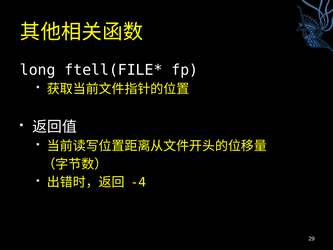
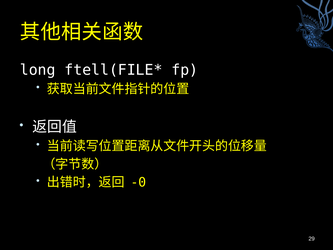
-4: -4 -> -0
